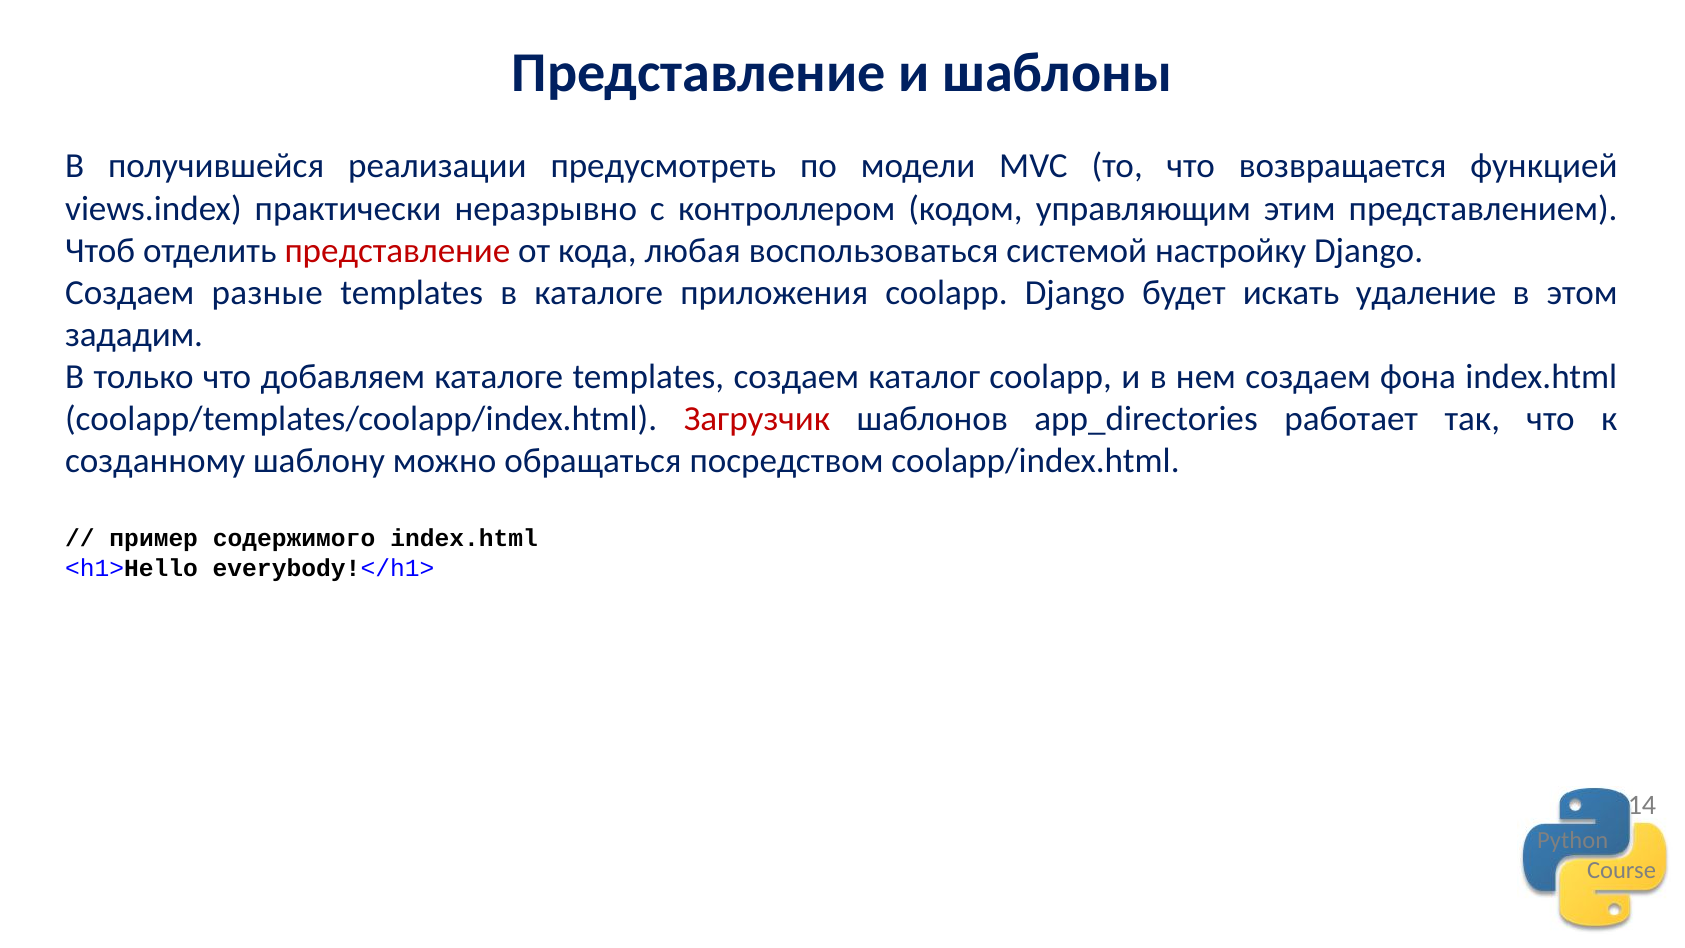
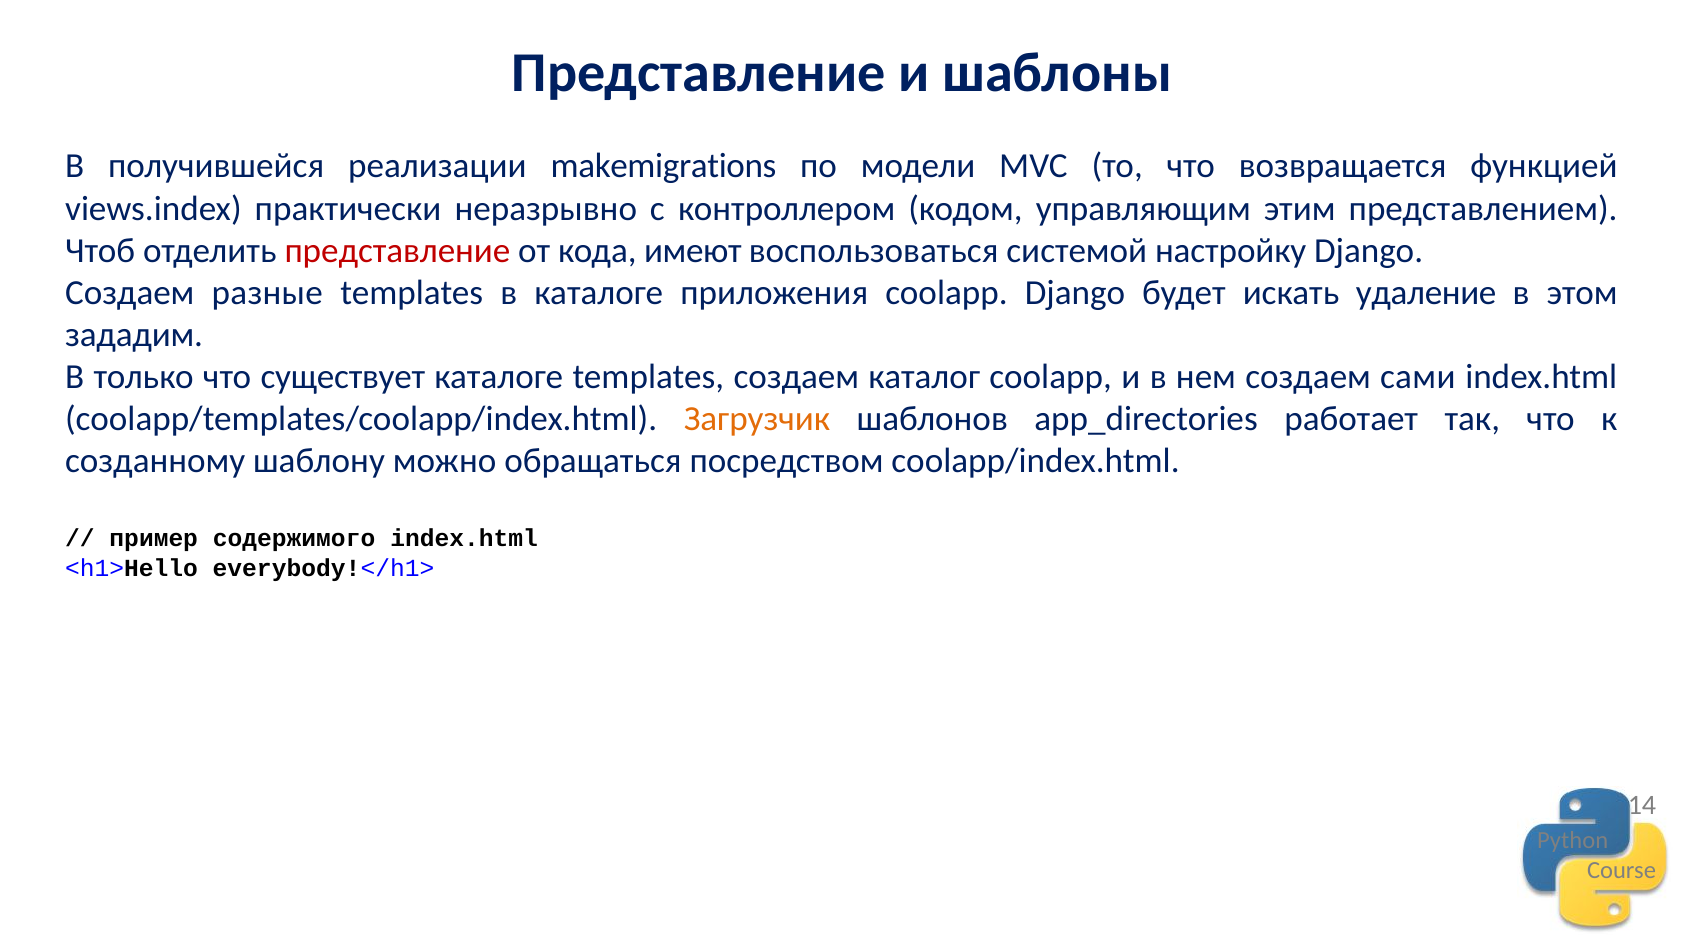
предусмотреть: предусмотреть -> makemigrations
любая: любая -> имеют
добавляем: добавляем -> существует
фона: фона -> сами
Загрузчик colour: red -> orange
